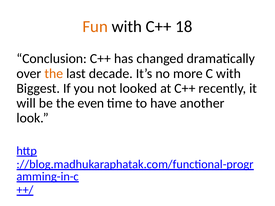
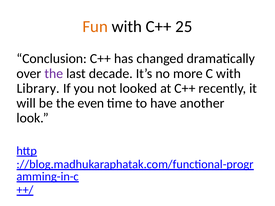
18: 18 -> 25
the at (54, 74) colour: orange -> purple
Biggest: Biggest -> Library
